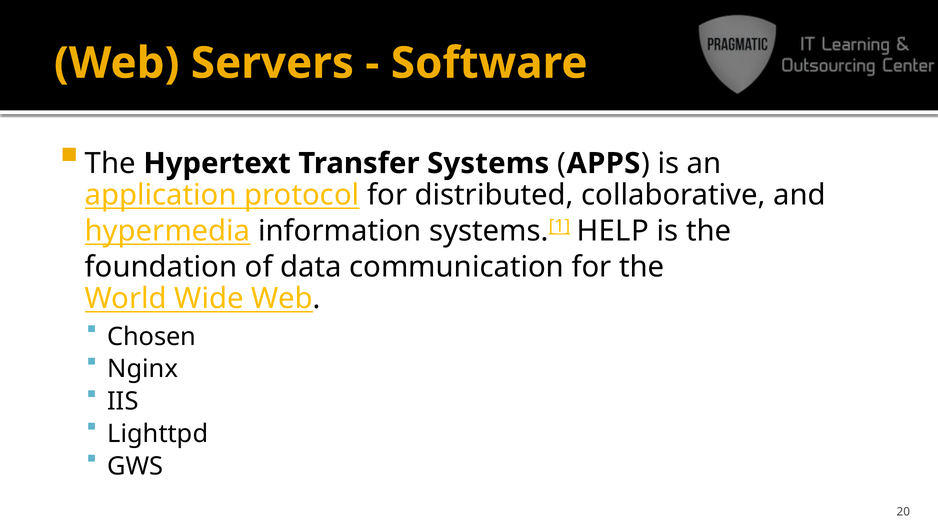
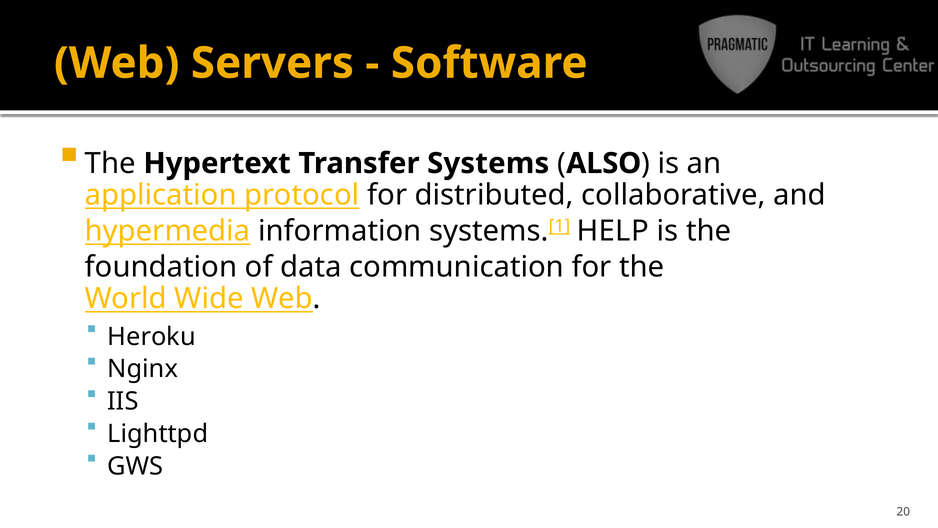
APPS: APPS -> ALSO
Chosen: Chosen -> Heroku
